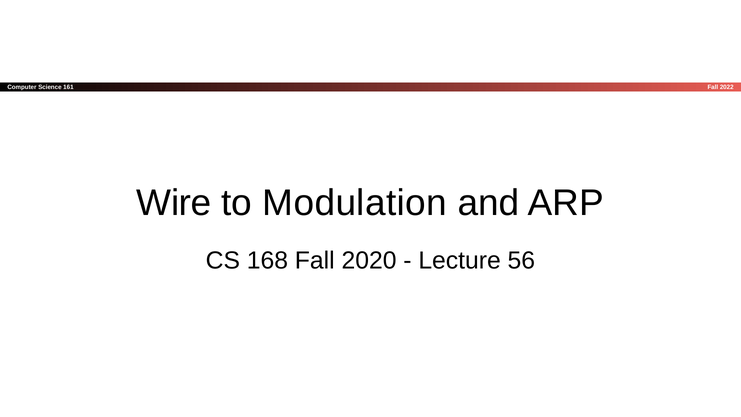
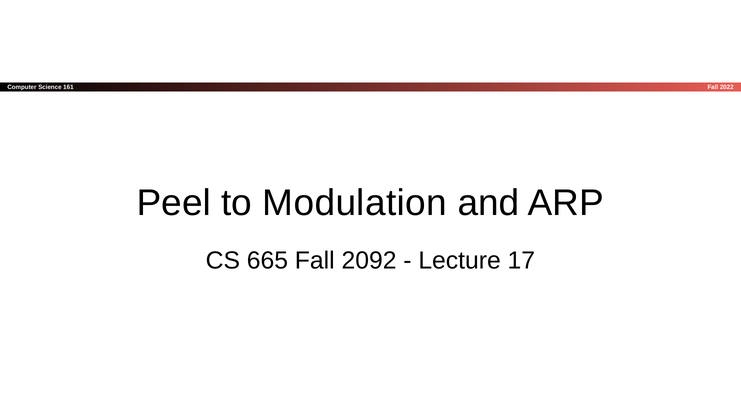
Wire: Wire -> Peel
168: 168 -> 665
2020: 2020 -> 2092
56: 56 -> 17
